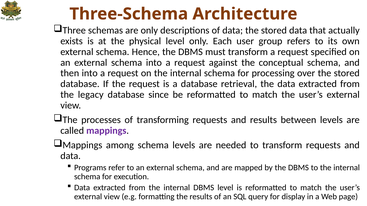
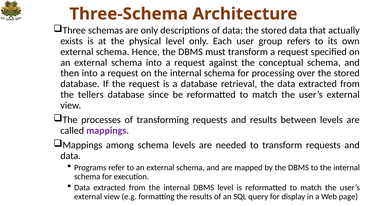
legacy: legacy -> tellers
